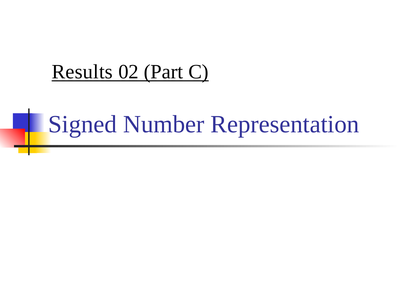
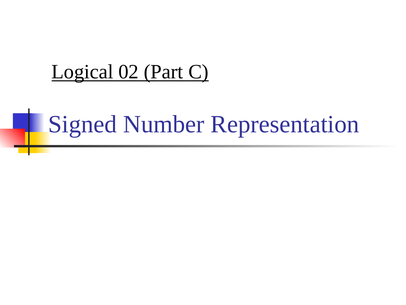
Results: Results -> Logical
